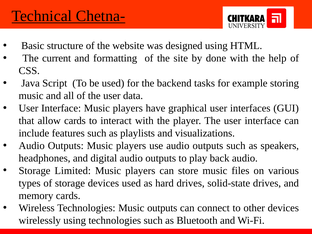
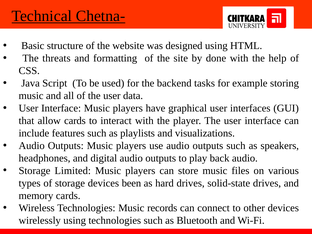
current: current -> threats
devices used: used -> been
Music outputs: outputs -> records
